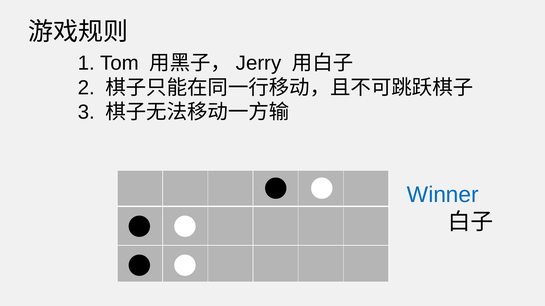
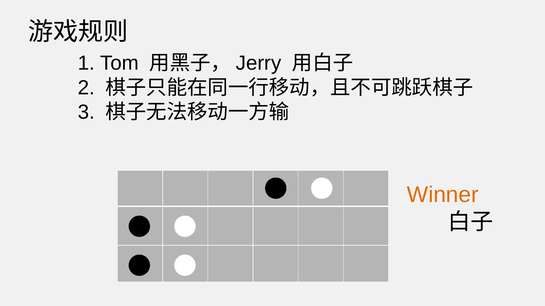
Winner colour: blue -> orange
